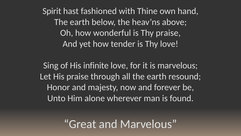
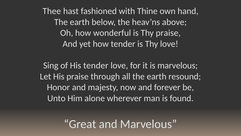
Spirit: Spirit -> Thee
His infinite: infinite -> tender
